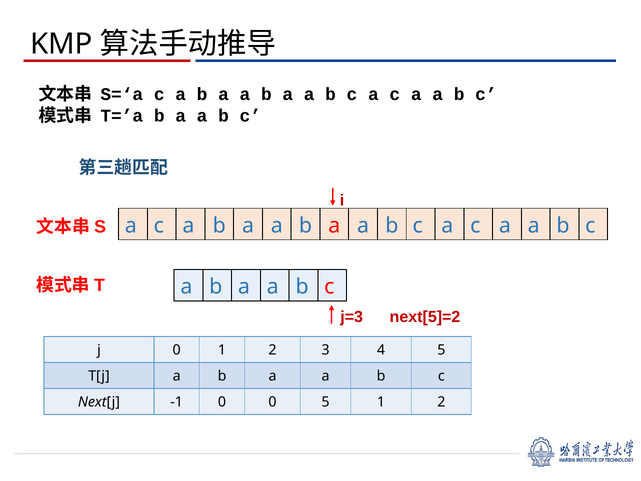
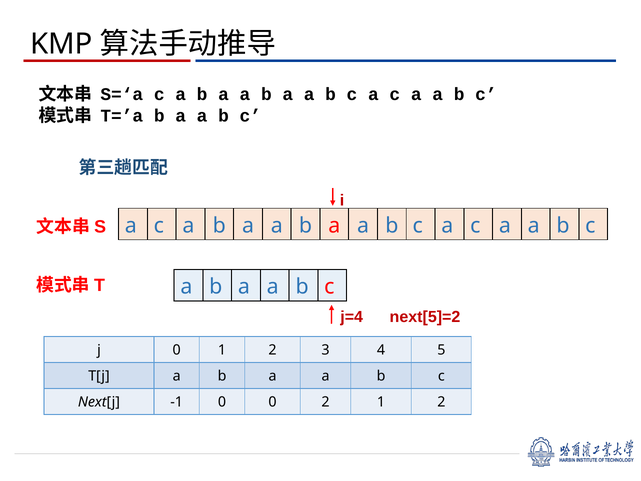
j=3: j=3 -> j=4
0 5: 5 -> 2
